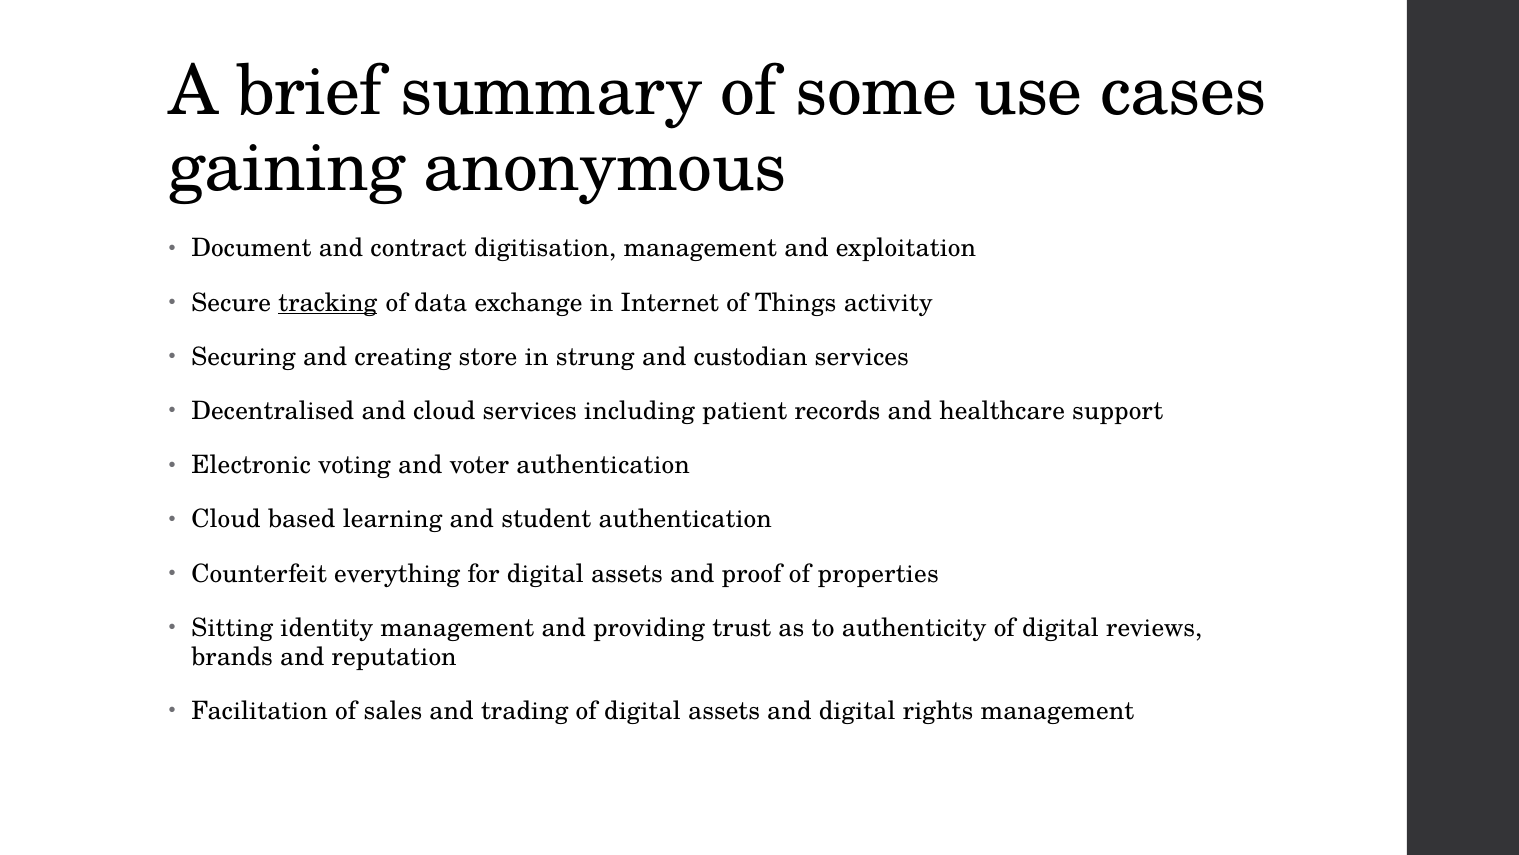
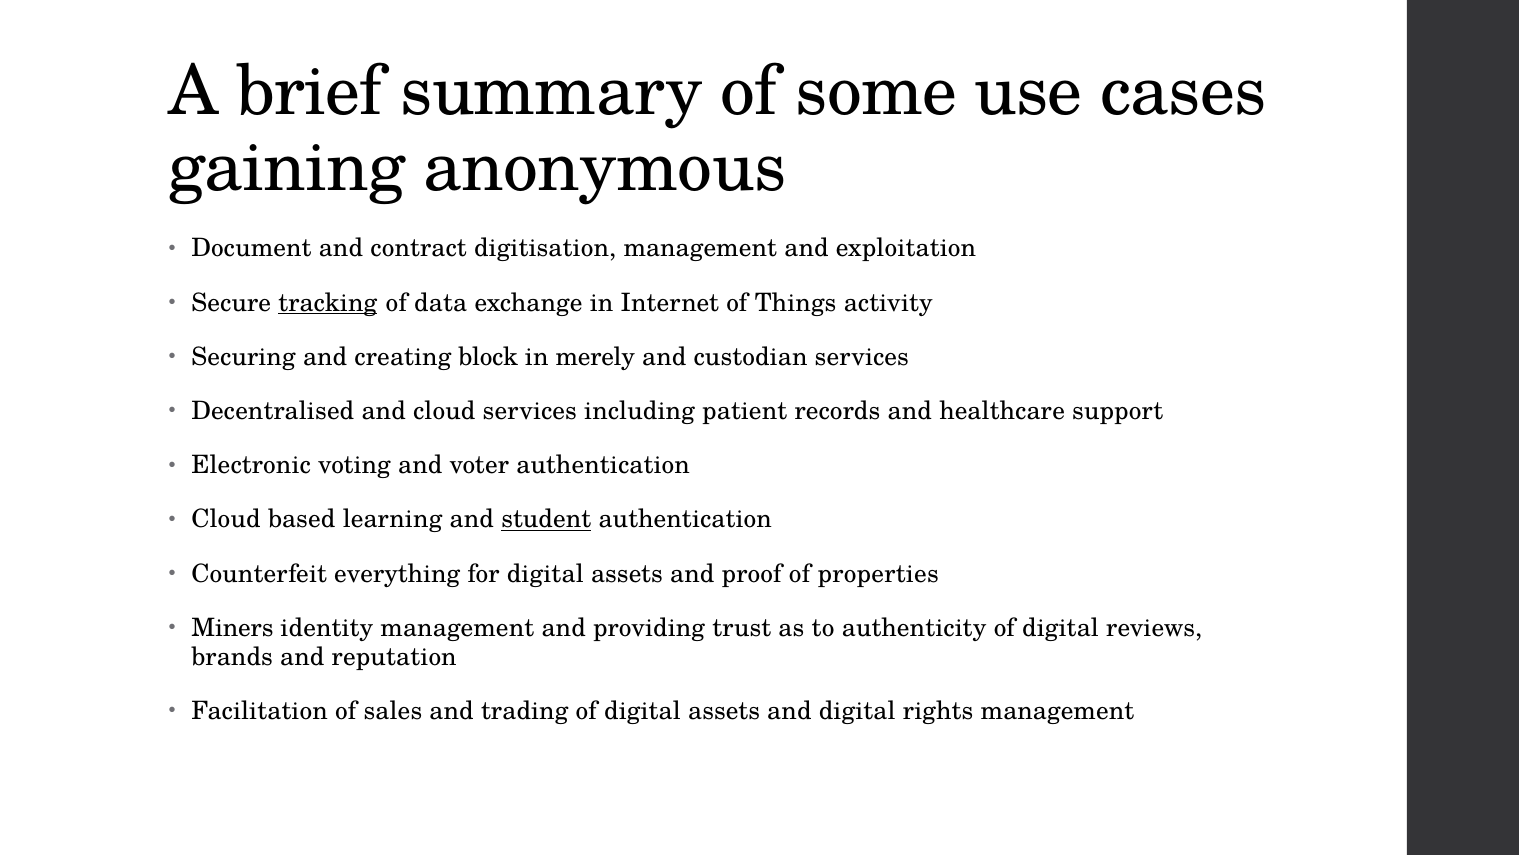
store: store -> block
strung: strung -> merely
student underline: none -> present
Sitting: Sitting -> Miners
